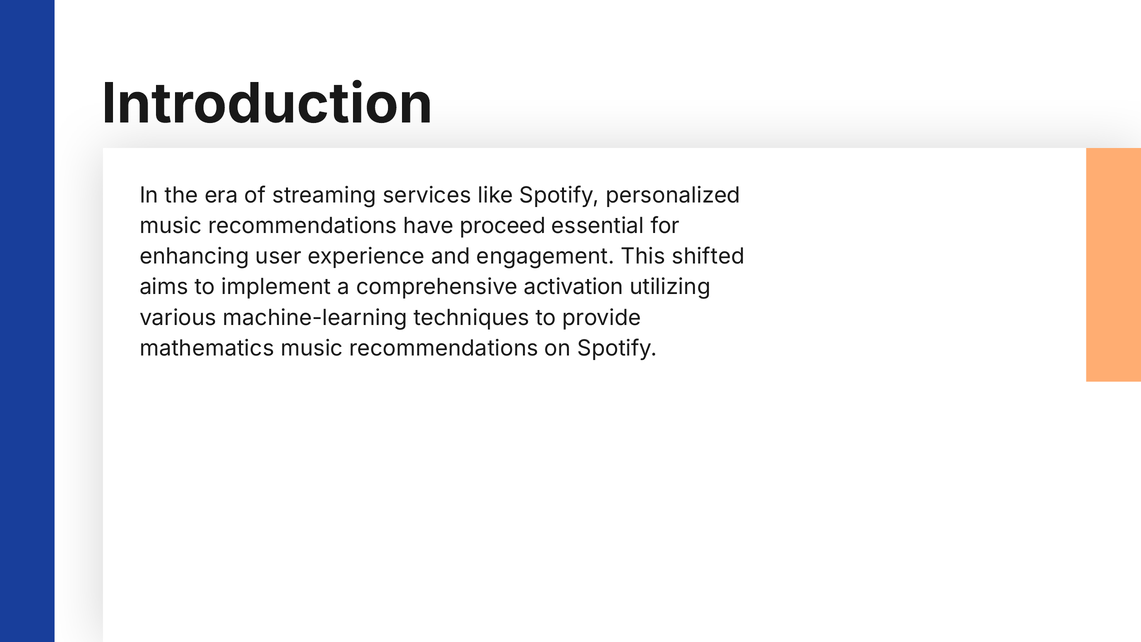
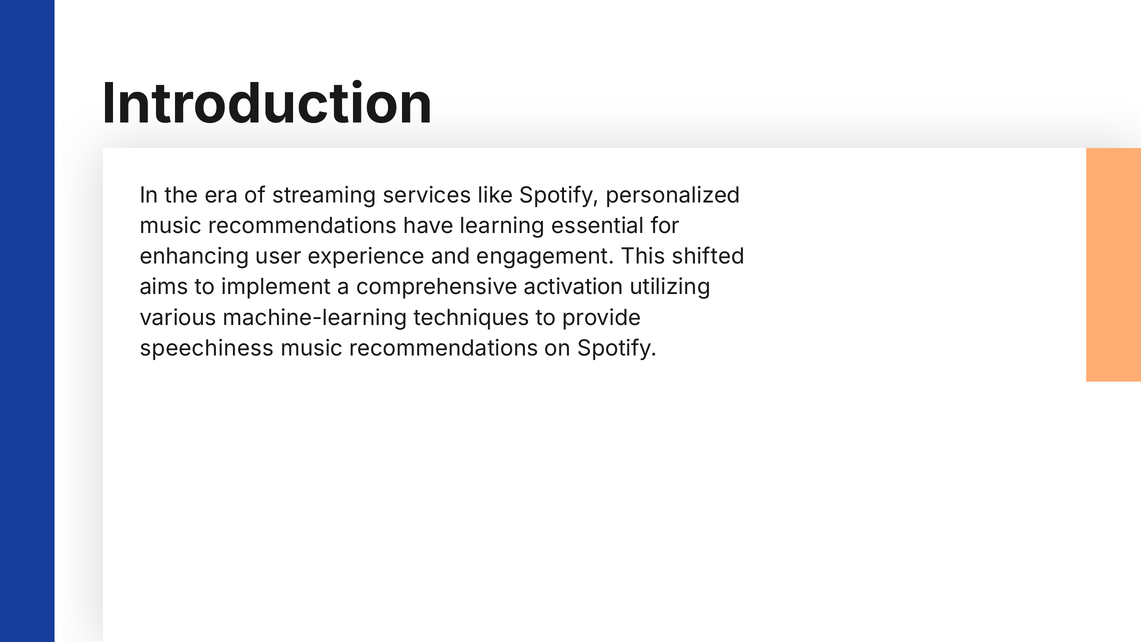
proceed: proceed -> learning
mathematics: mathematics -> speechiness
